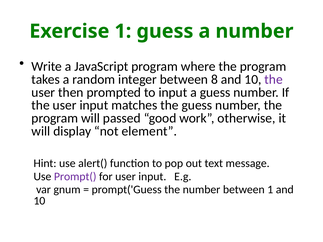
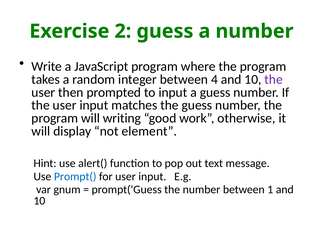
Exercise 1: 1 -> 2
8: 8 -> 4
passed: passed -> writing
Prompt( colour: purple -> blue
